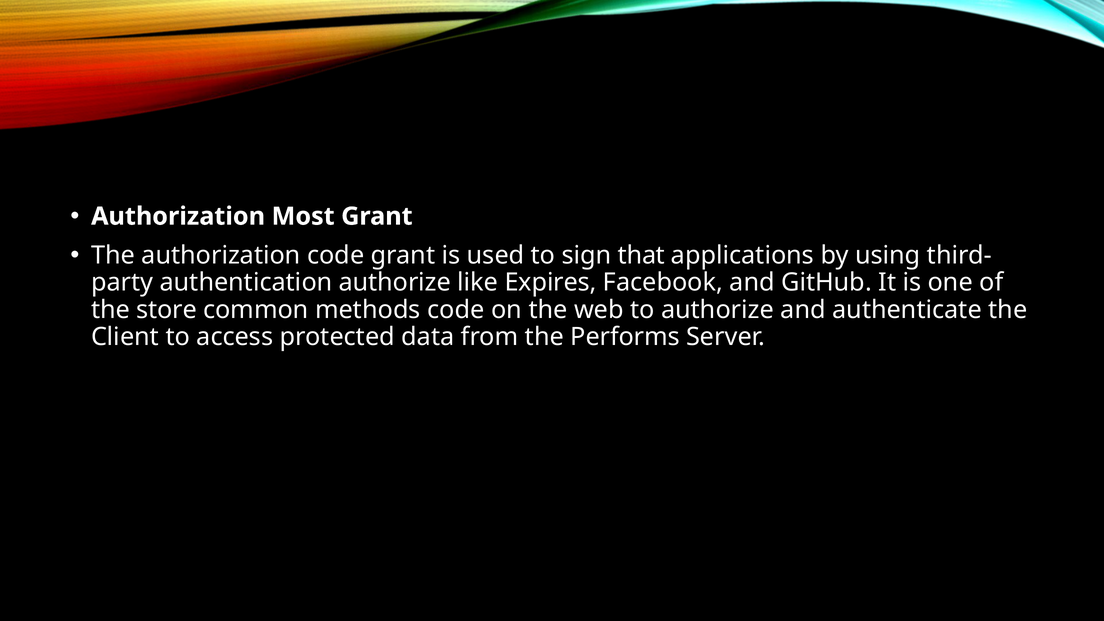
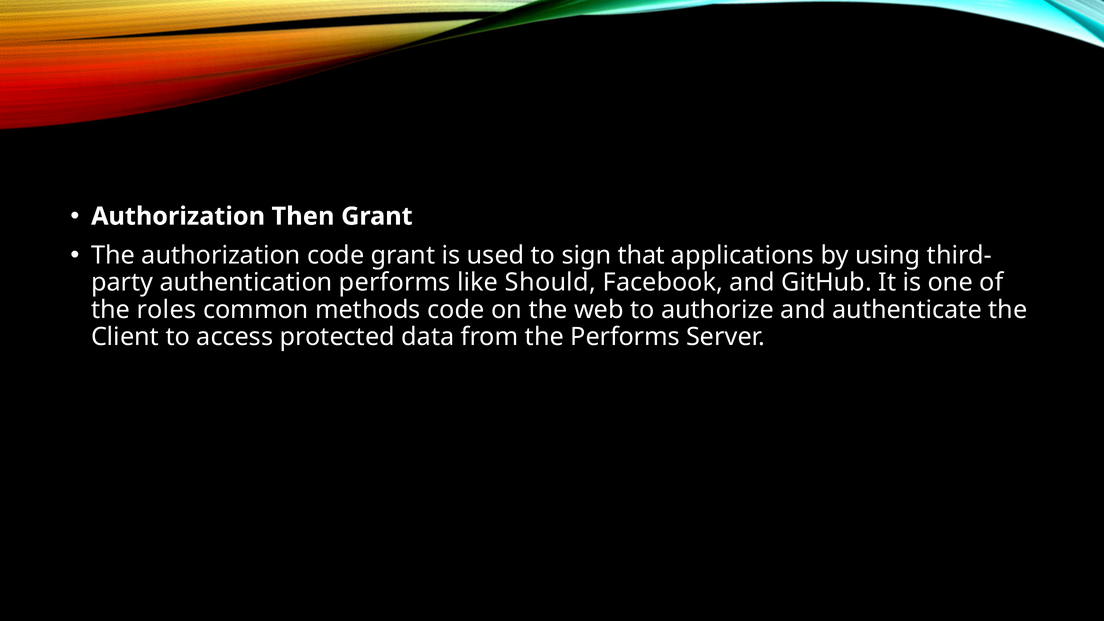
Most: Most -> Then
authentication authorize: authorize -> performs
Expires: Expires -> Should
store: store -> roles
